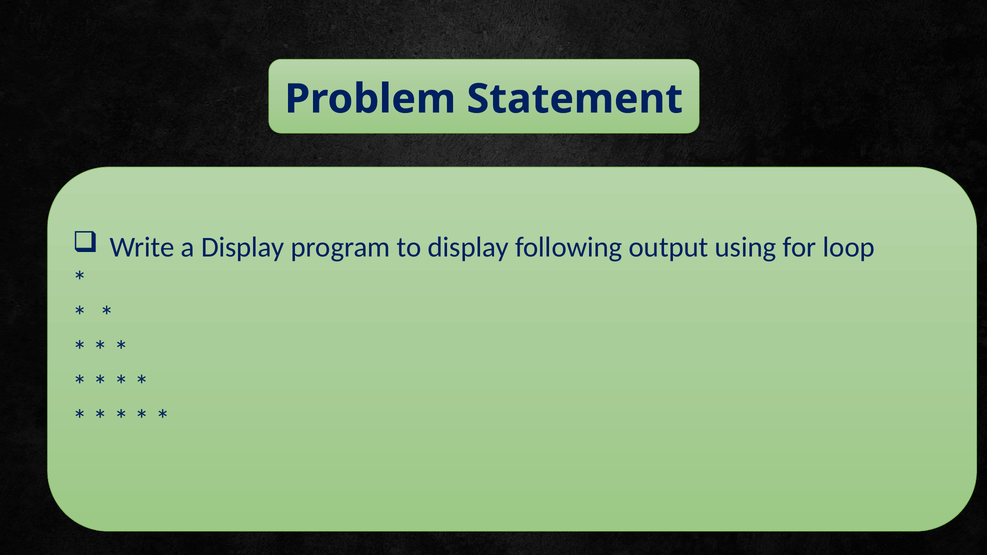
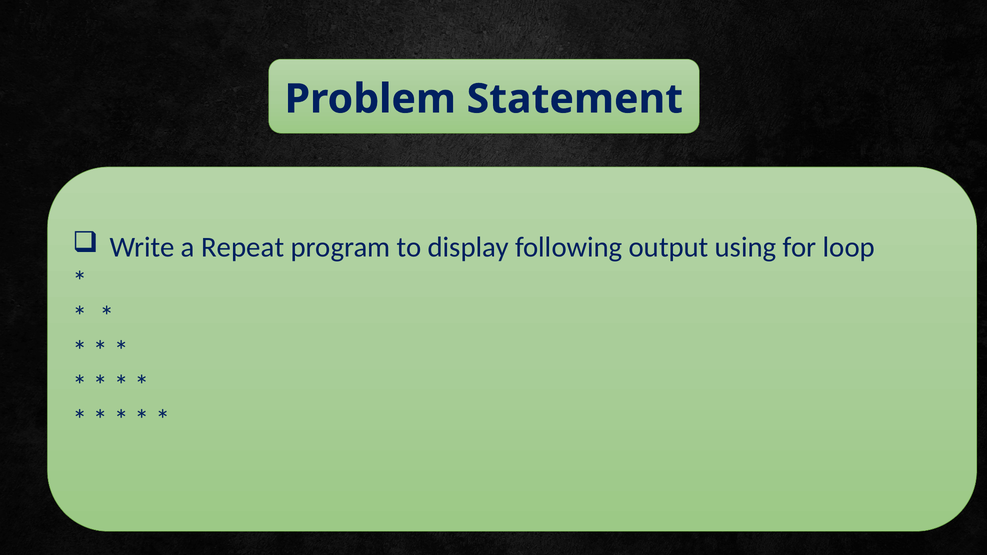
a Display: Display -> Repeat
